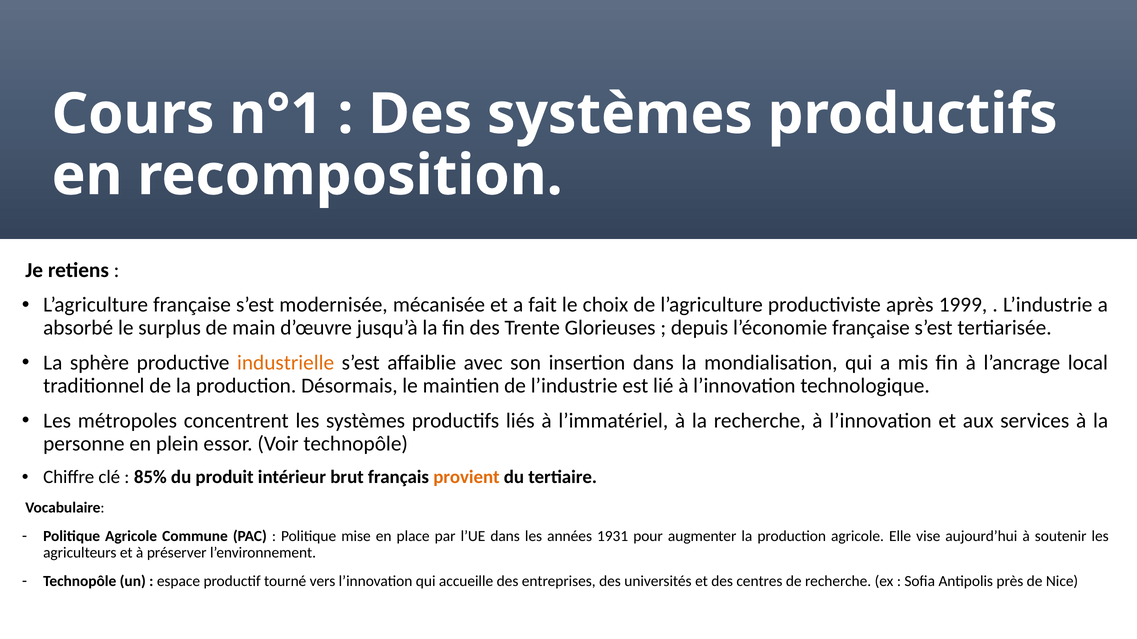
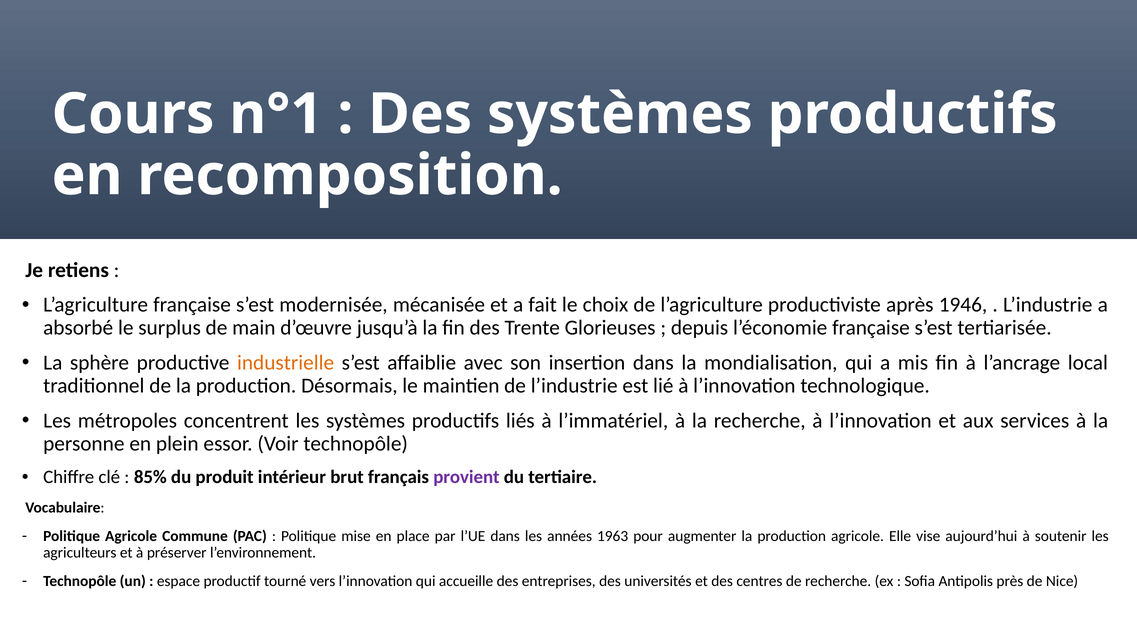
1999: 1999 -> 1946
provient colour: orange -> purple
1931: 1931 -> 1963
